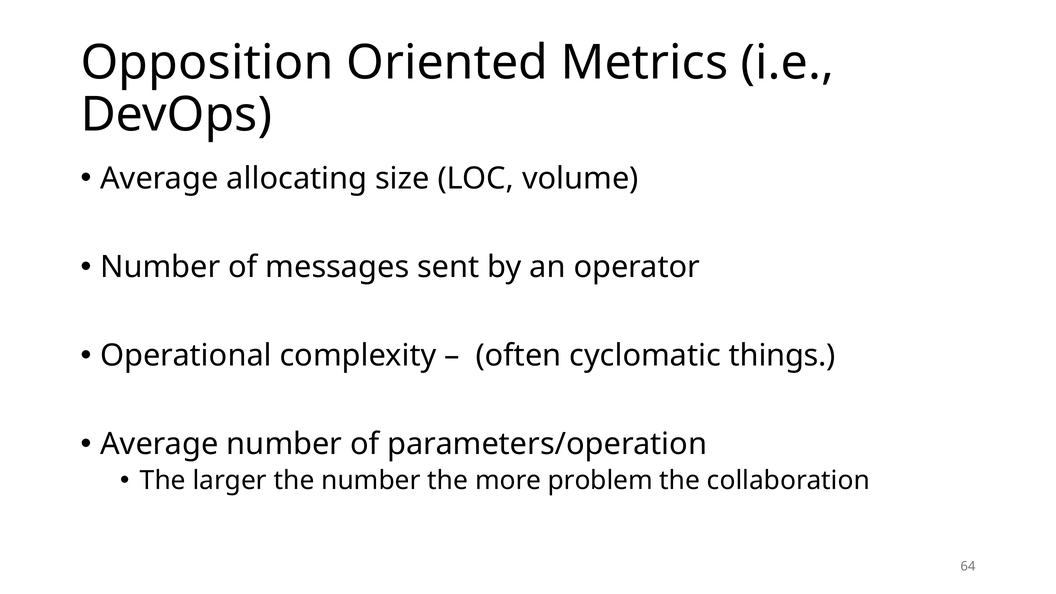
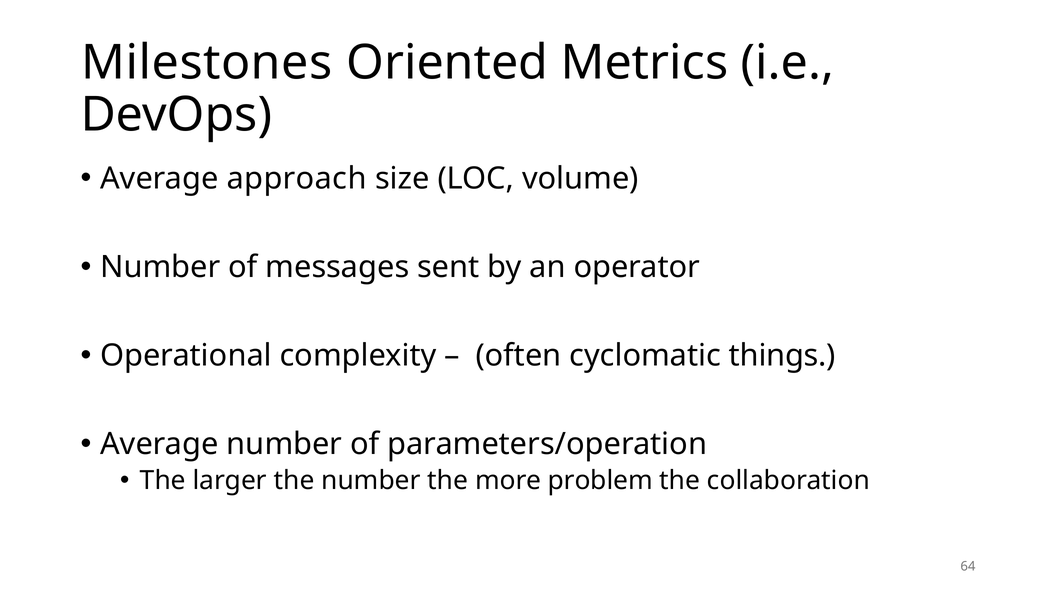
Opposition: Opposition -> Milestones
allocating: allocating -> approach
